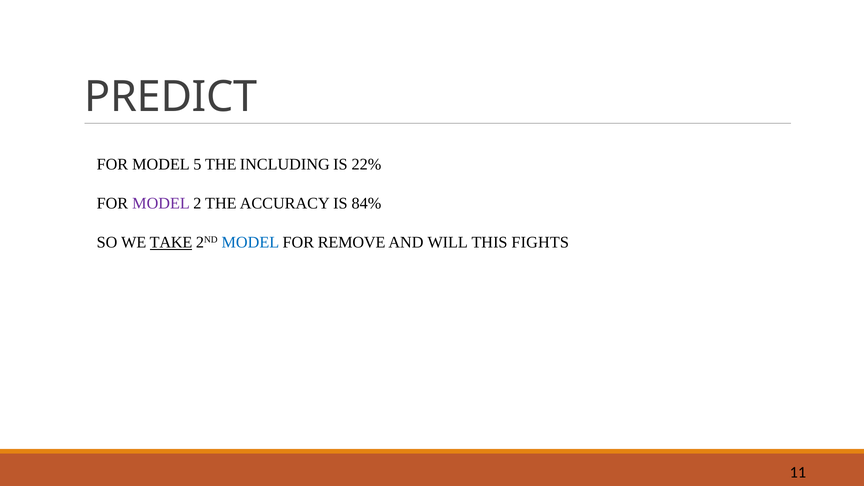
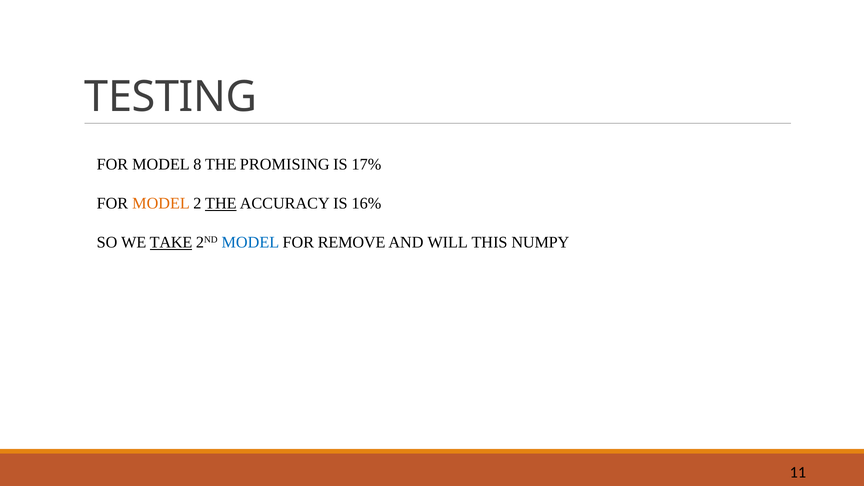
PREDICT: PREDICT -> TESTING
5: 5 -> 8
INCLUDING: INCLUDING -> PROMISING
22%: 22% -> 17%
MODEL at (161, 203) colour: purple -> orange
THE at (221, 203) underline: none -> present
84%: 84% -> 16%
FIGHTS: FIGHTS -> NUMPY
